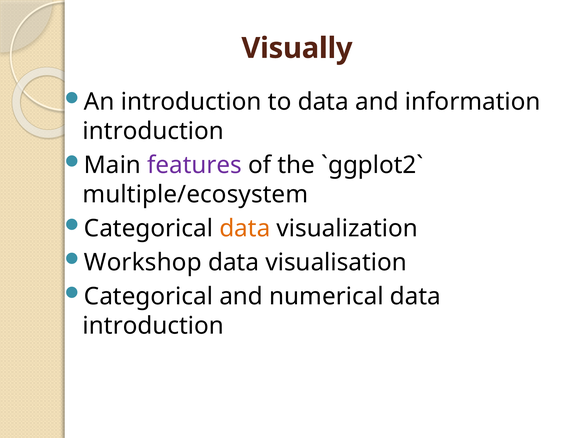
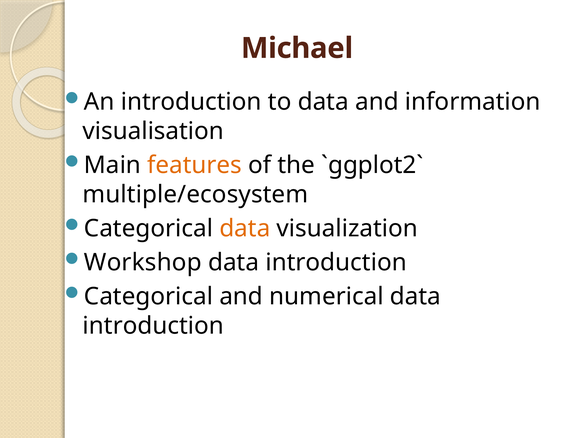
Visually: Visually -> Michael
introduction at (153, 131): introduction -> visualisation
features colour: purple -> orange
visualisation at (336, 263): visualisation -> introduction
